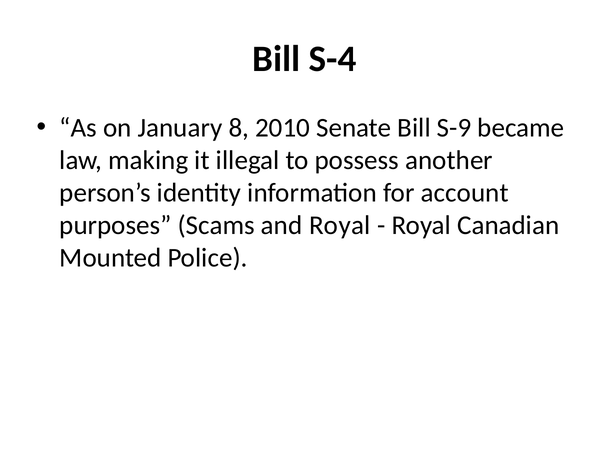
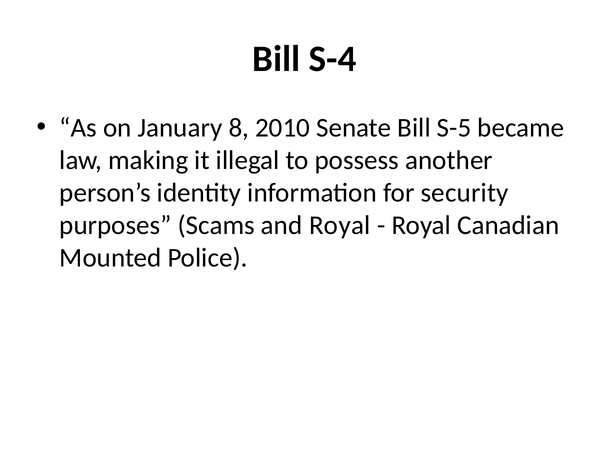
S-9: S-9 -> S-5
account: account -> security
